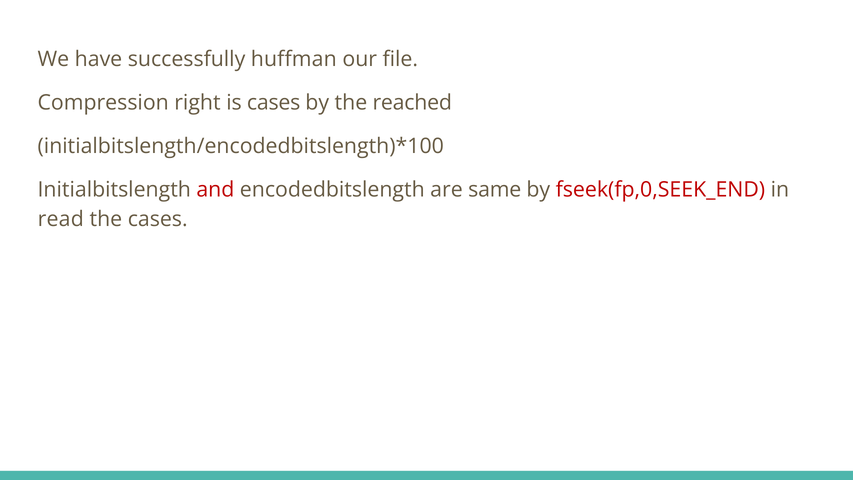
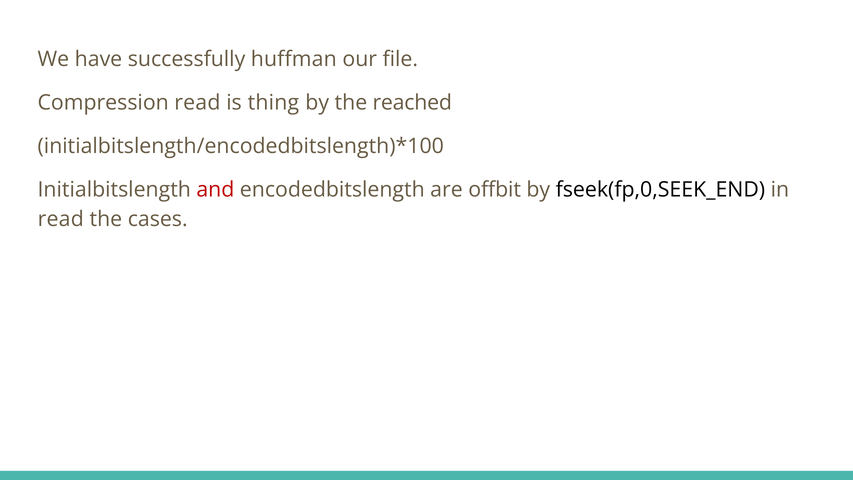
Compression right: right -> read
is cases: cases -> thing
same: same -> offbit
fseek(fp,0,SEEK_END colour: red -> black
